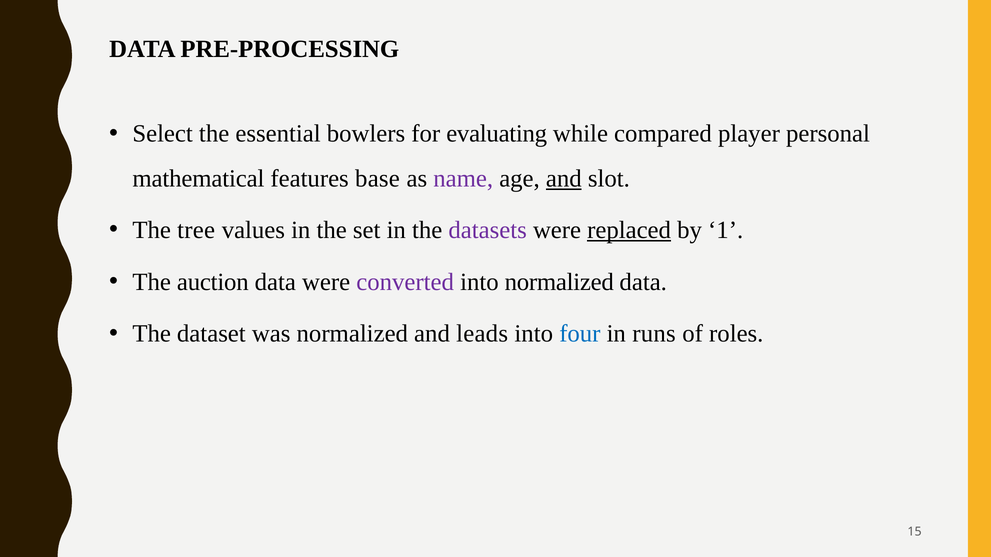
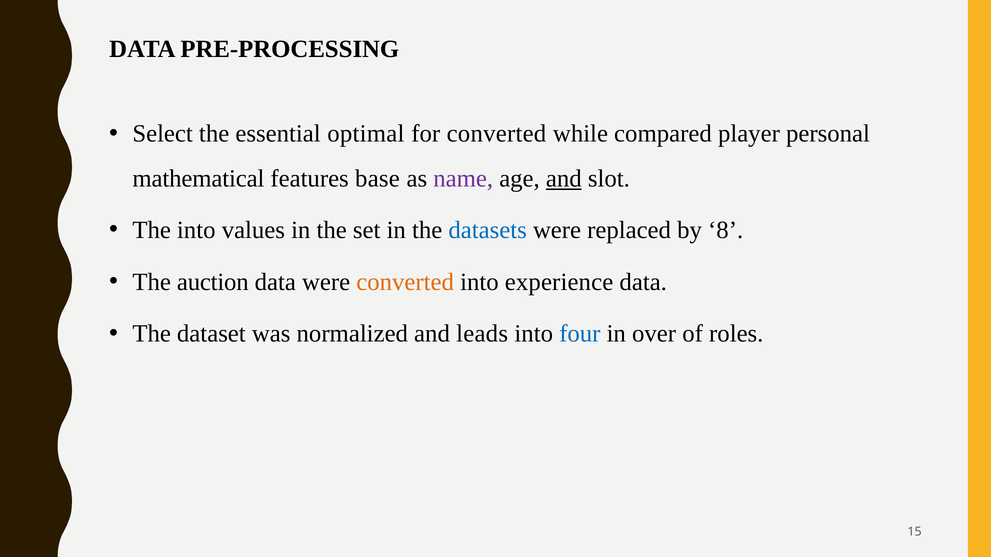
bowlers: bowlers -> optimal
for evaluating: evaluating -> converted
The tree: tree -> into
datasets colour: purple -> blue
replaced underline: present -> none
1: 1 -> 8
converted at (405, 282) colour: purple -> orange
into normalized: normalized -> experience
runs: runs -> over
